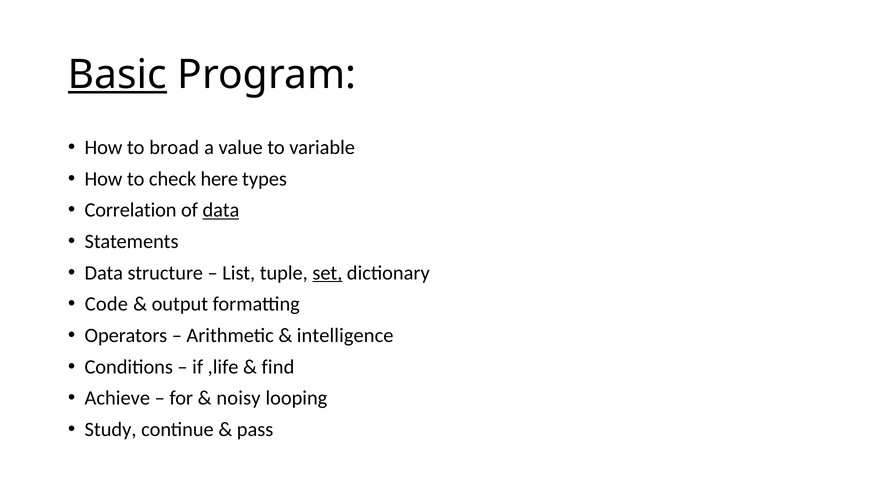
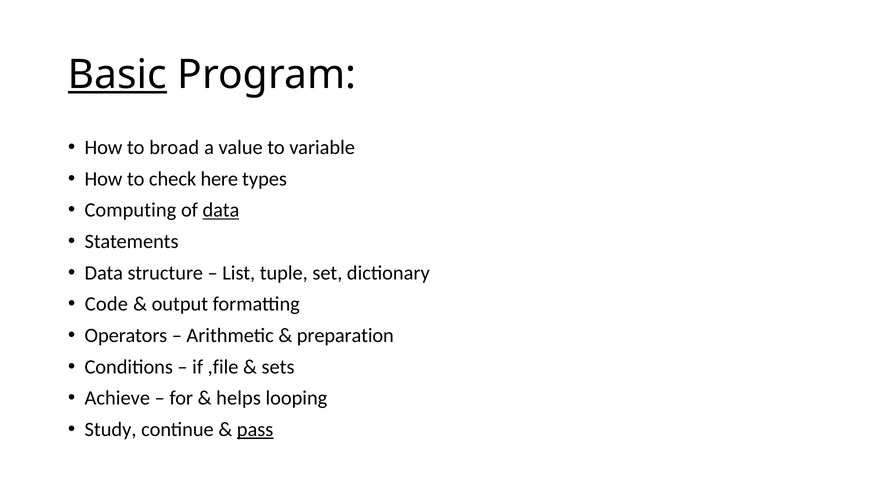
Correlation: Correlation -> Computing
set underline: present -> none
intelligence: intelligence -> preparation
,life: ,life -> ,file
find: find -> sets
noisy: noisy -> helps
pass underline: none -> present
